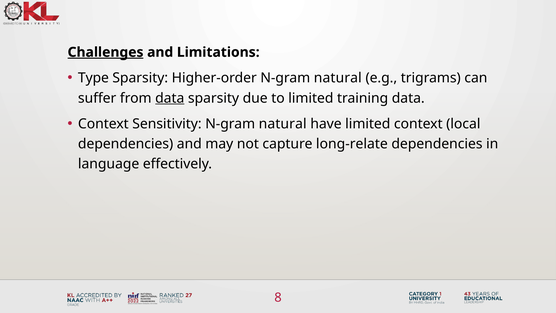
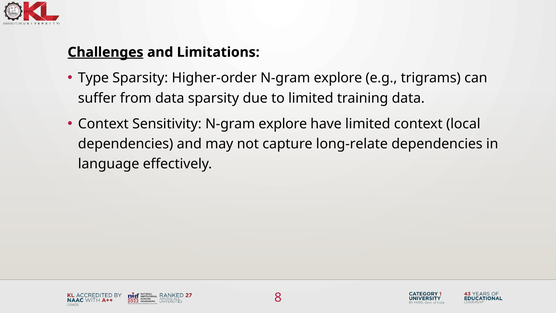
Higher-order N-gram natural: natural -> explore
data at (170, 98) underline: present -> none
Sensitivity N-gram natural: natural -> explore
